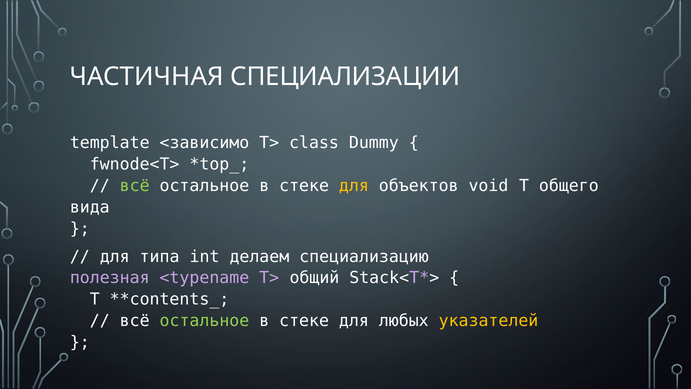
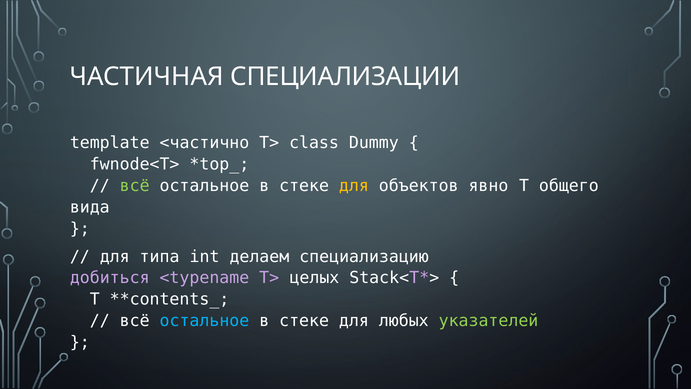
<зависимо: <зависимо -> <частично
void: void -> явно
полезная: полезная -> добиться
общий: общий -> целых
остальное at (204, 321) colour: light green -> light blue
указателей colour: yellow -> light green
